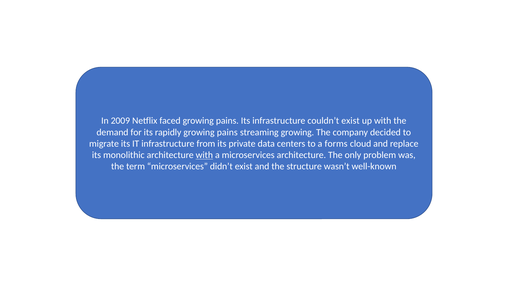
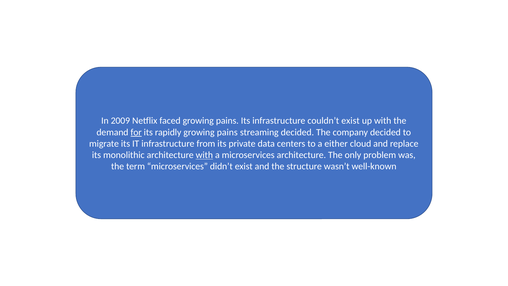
for underline: none -> present
streaming growing: growing -> decided
forms: forms -> either
